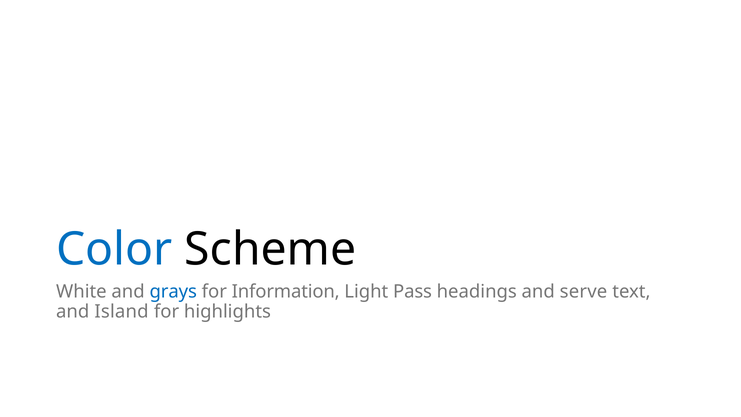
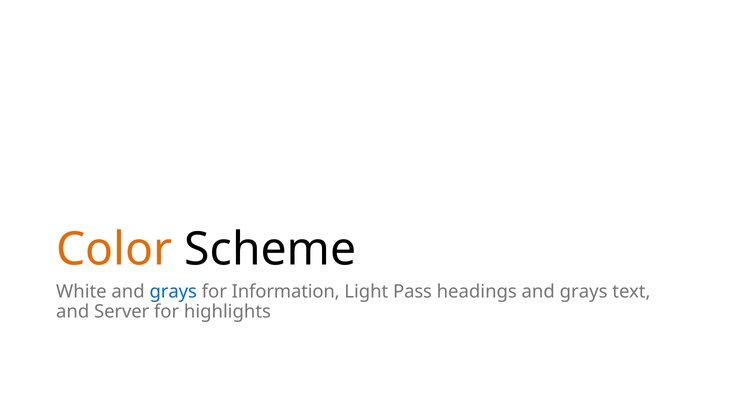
Color colour: blue -> orange
headings and serve: serve -> grays
Island: Island -> Server
